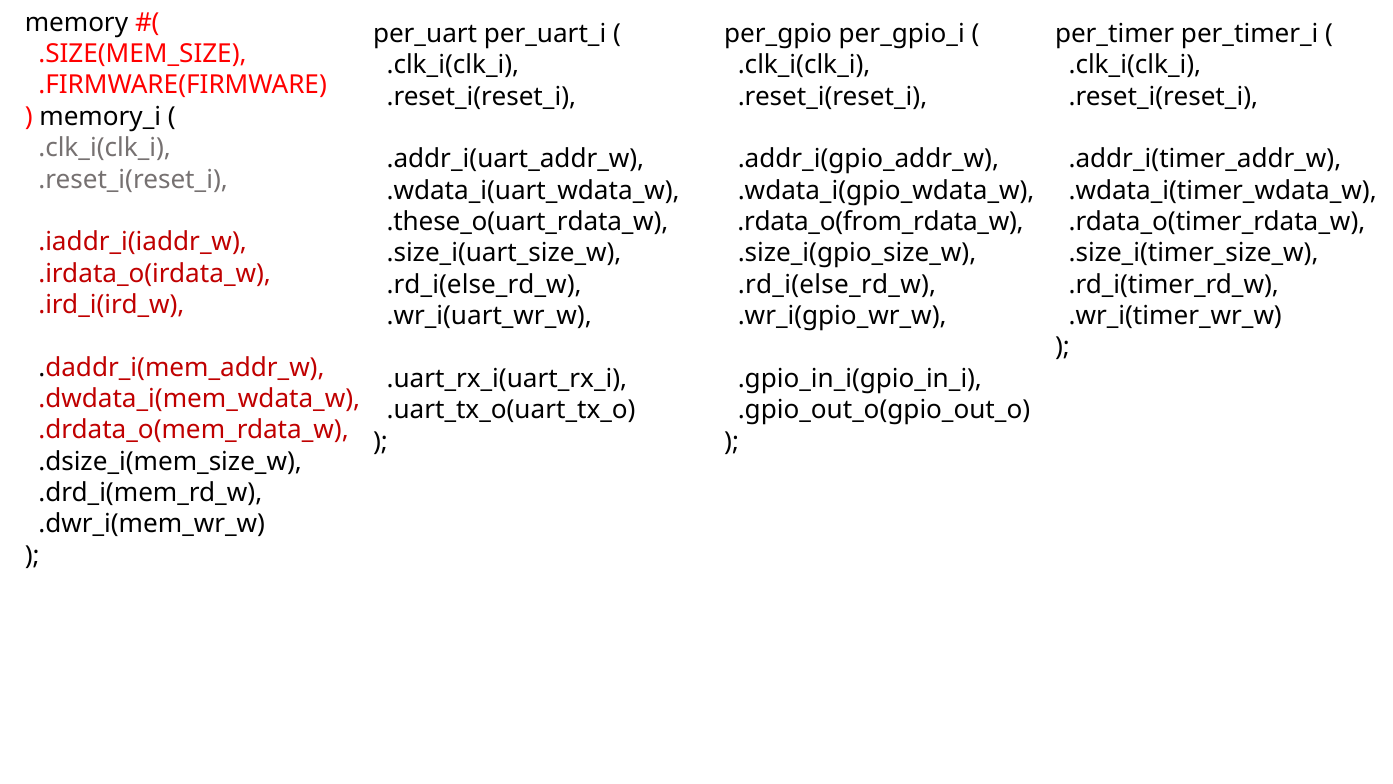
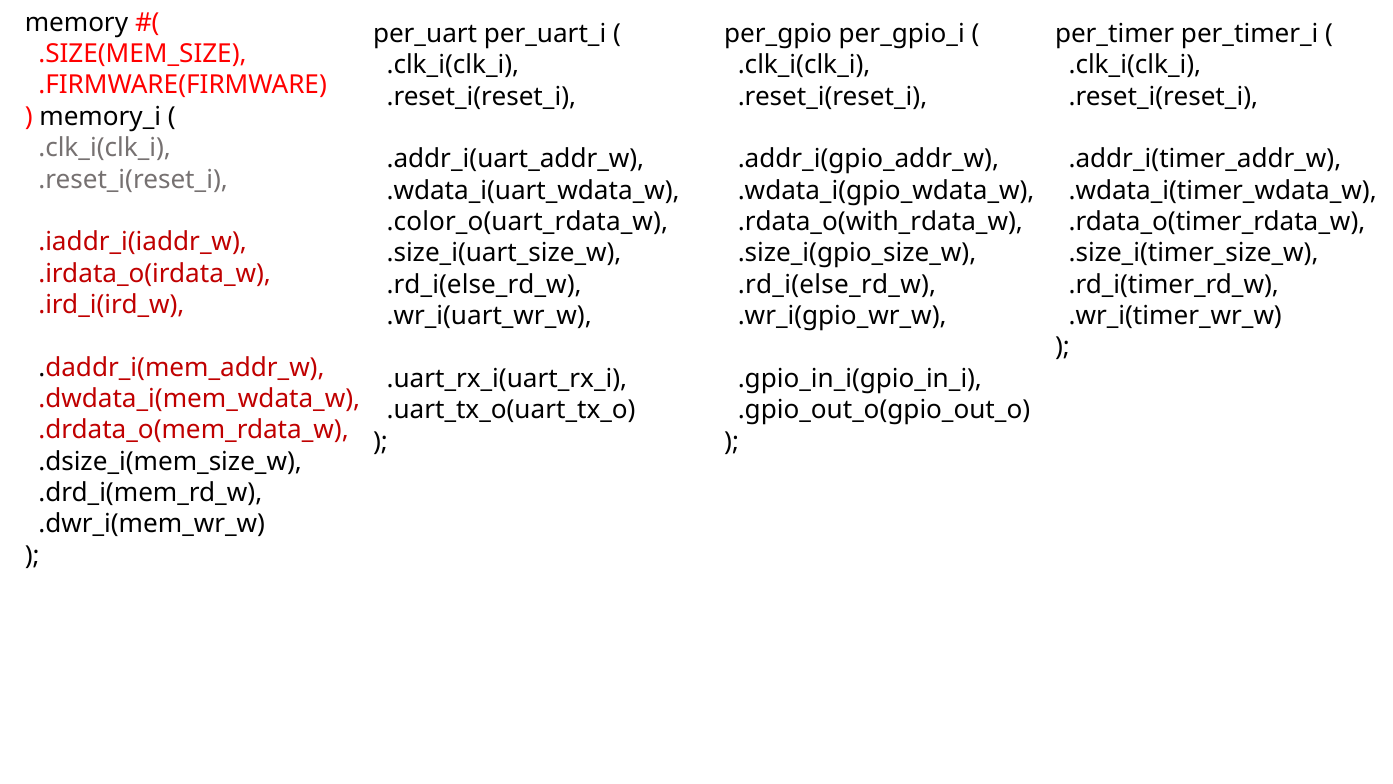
.these_o(uart_rdata_w: .these_o(uart_rdata_w -> .color_o(uart_rdata_w
.rdata_o(from_rdata_w: .rdata_o(from_rdata_w -> .rdata_o(with_rdata_w
